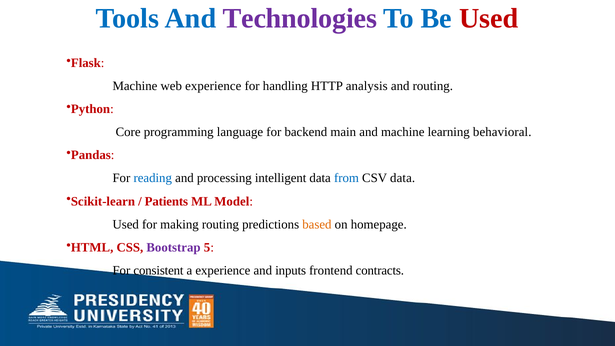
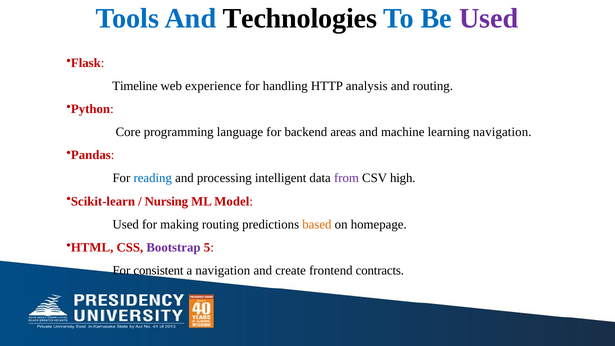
Technologies colour: purple -> black
Used at (489, 18) colour: red -> purple
Machine at (135, 86): Machine -> Timeline
main: main -> areas
learning behavioral: behavioral -> navigation
from colour: blue -> purple
CSV data: data -> high
Patients: Patients -> Nursing
a experience: experience -> navigation
inputs: inputs -> create
